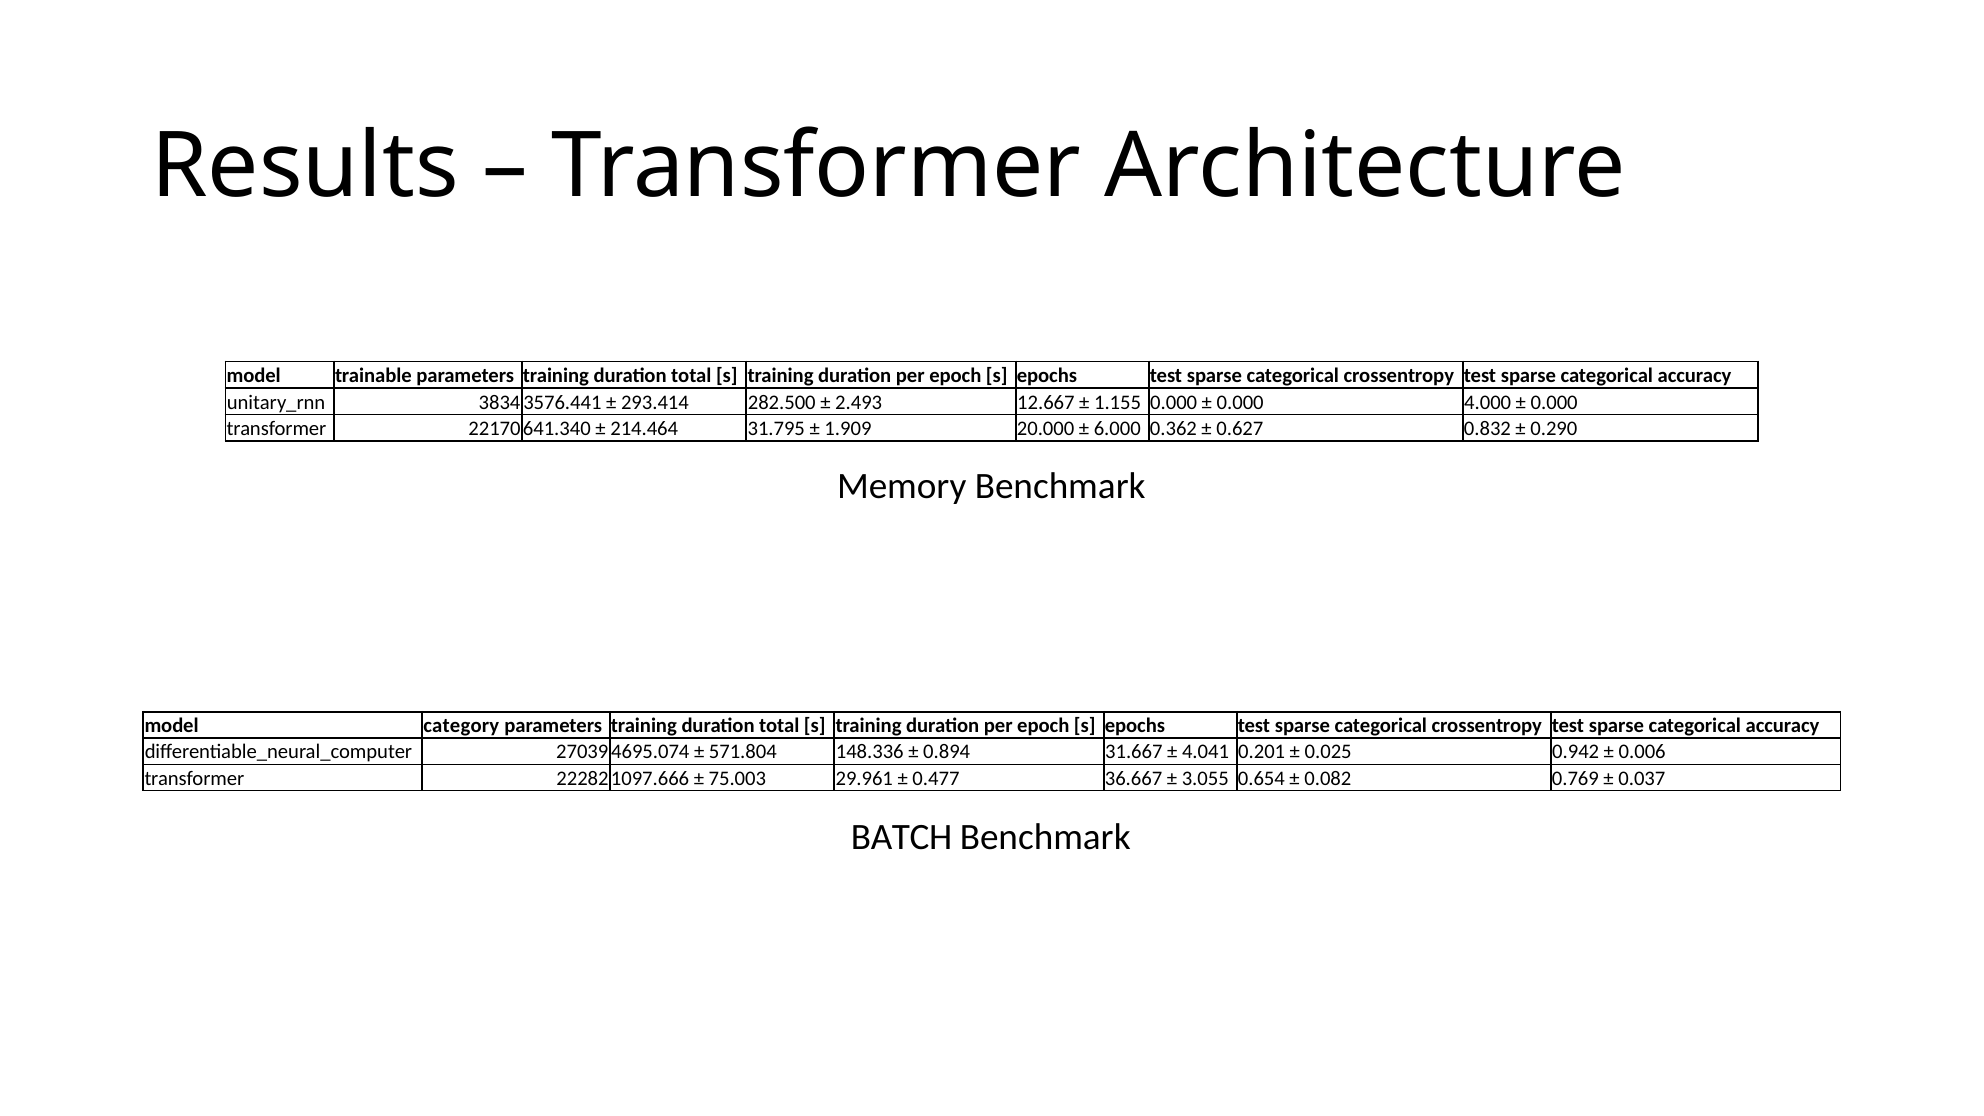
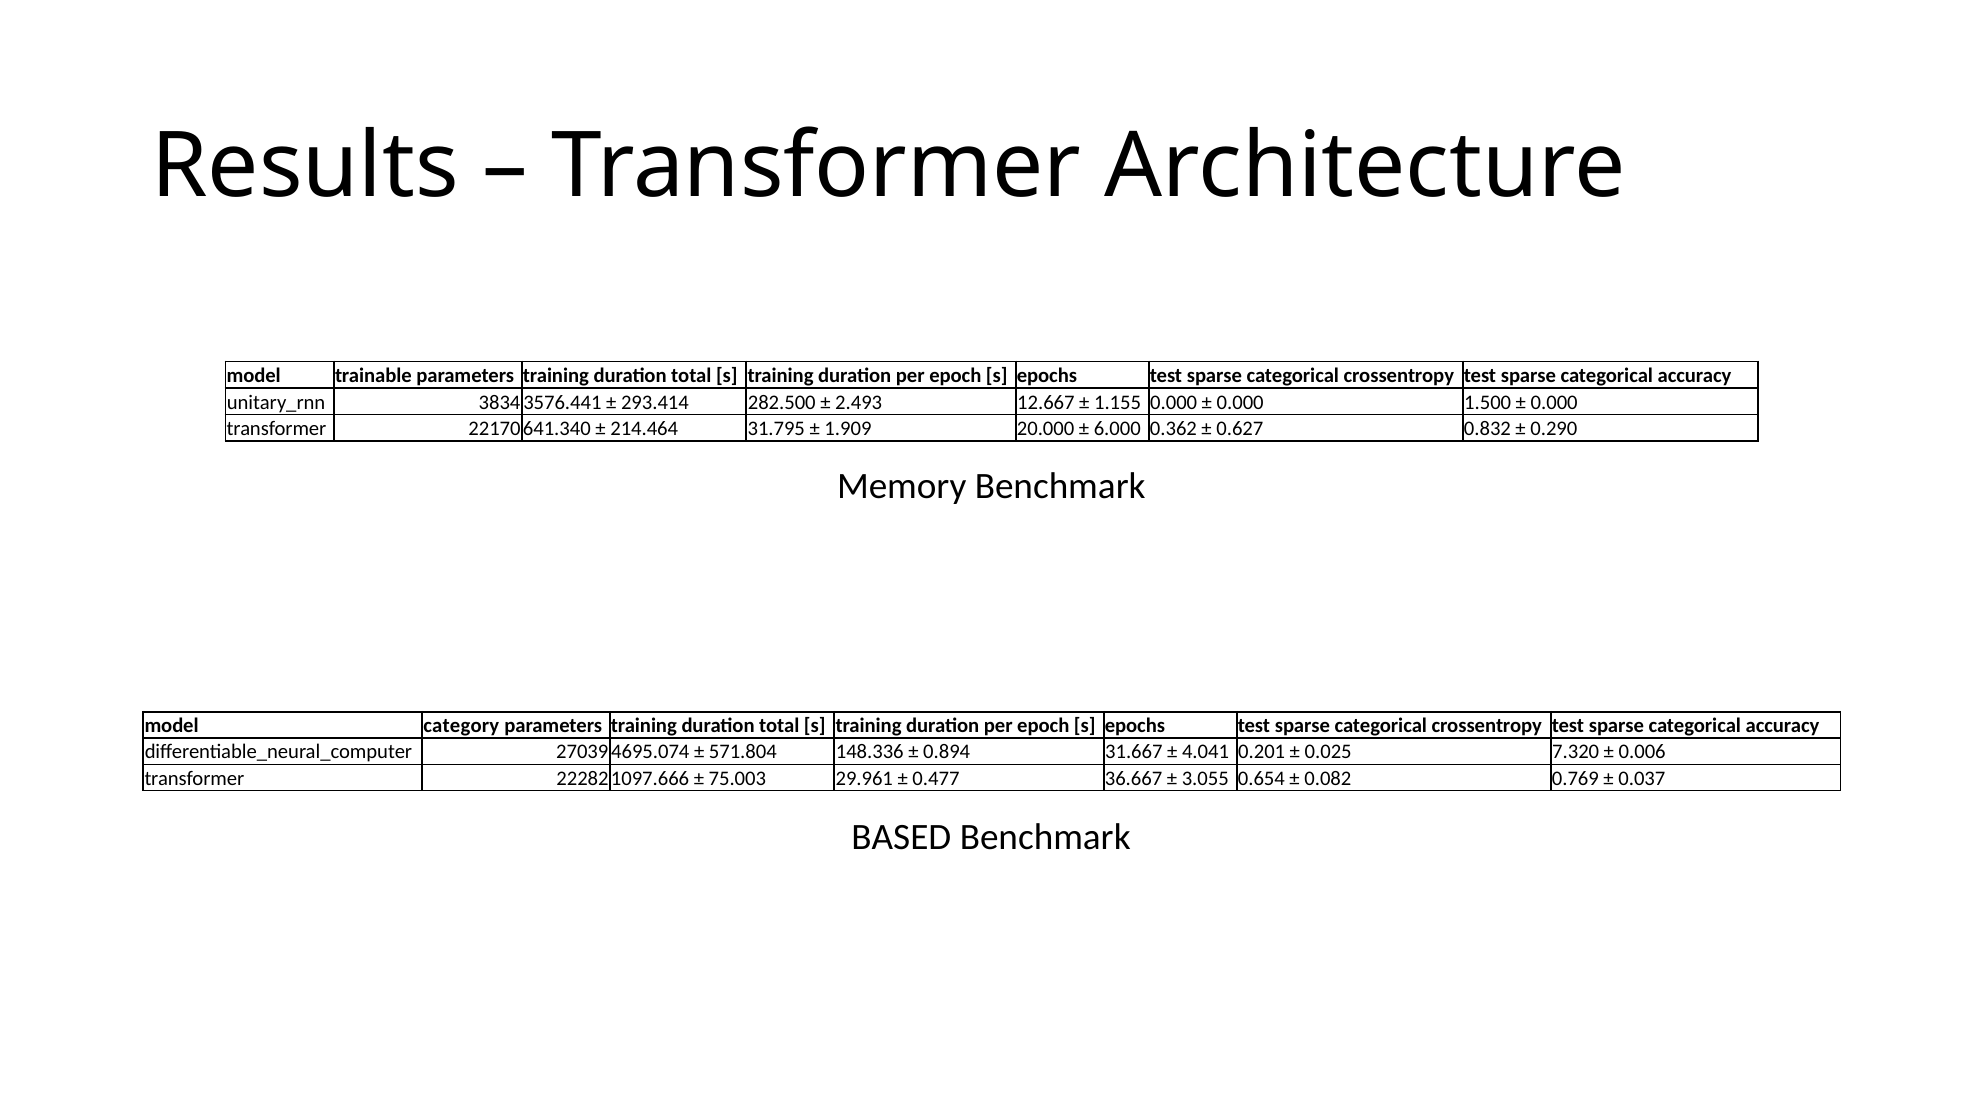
4.000: 4.000 -> 1.500
0.942: 0.942 -> 7.320
BATCH: BATCH -> BASED
